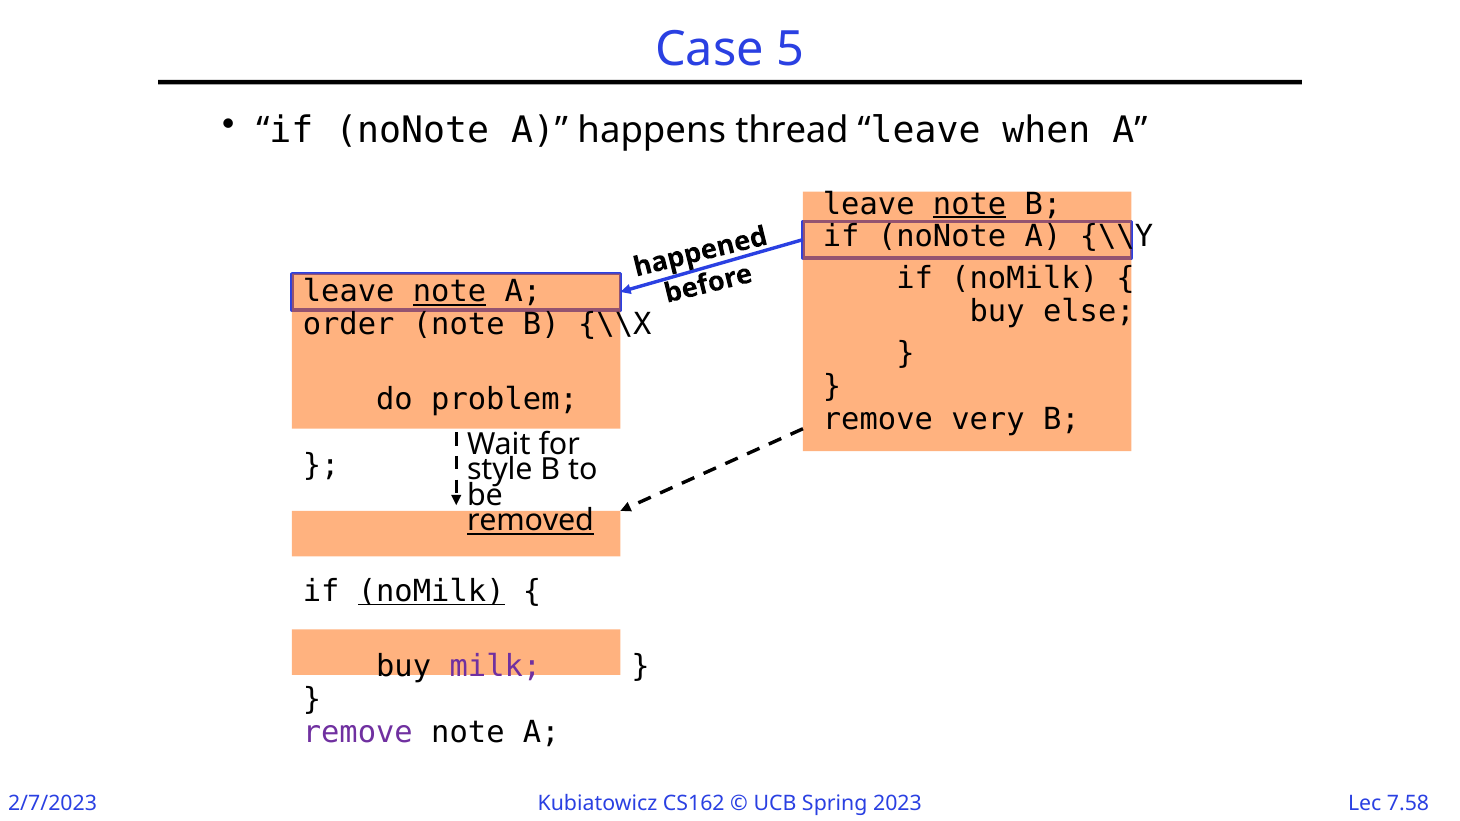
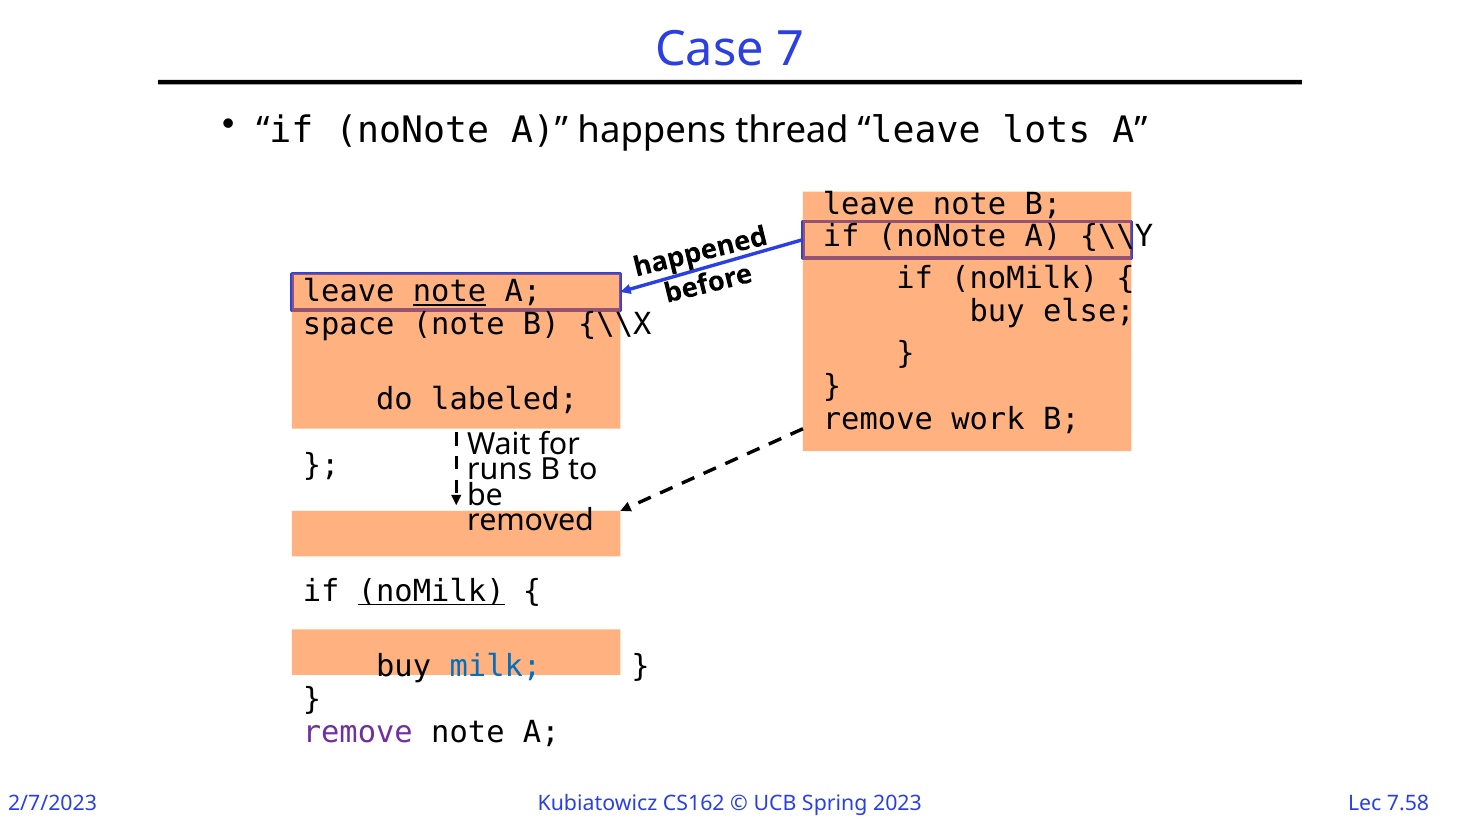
5: 5 -> 7
when: when -> lots
note at (970, 204) underline: present -> none
order: order -> space
problem: problem -> labeled
very: very -> work
style: style -> runs
removed underline: present -> none
milk colour: purple -> blue
